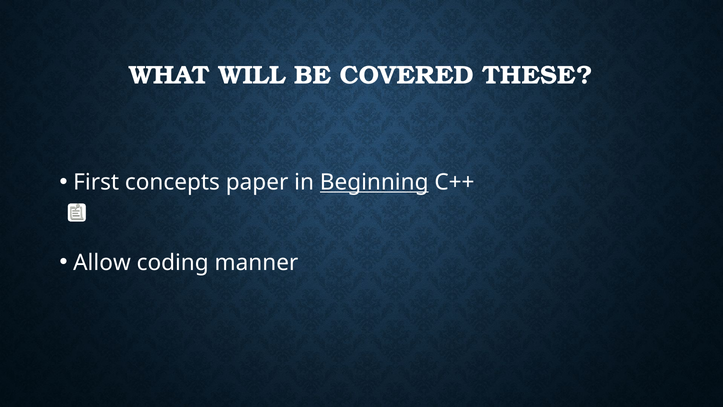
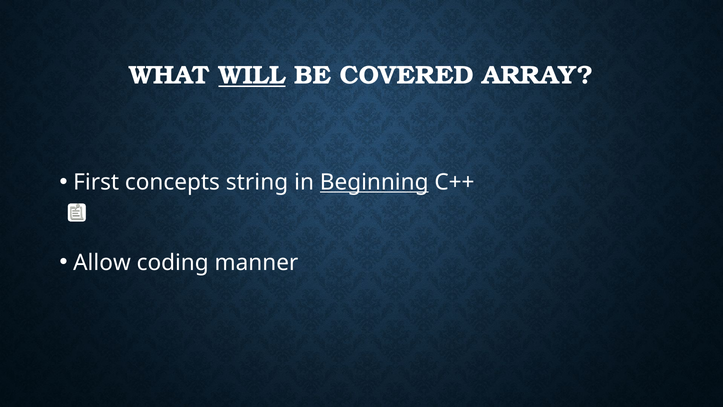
WILL underline: none -> present
THESE: THESE -> ARRAY
paper: paper -> string
